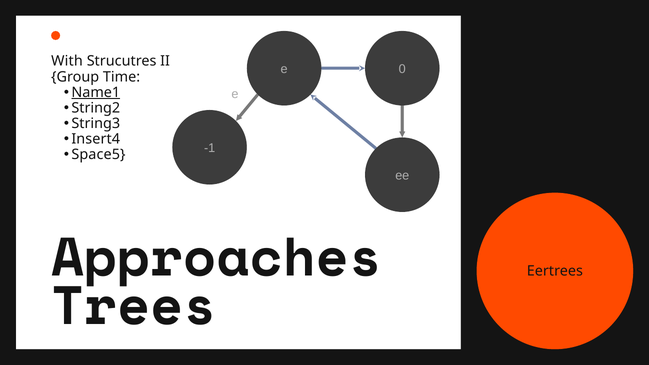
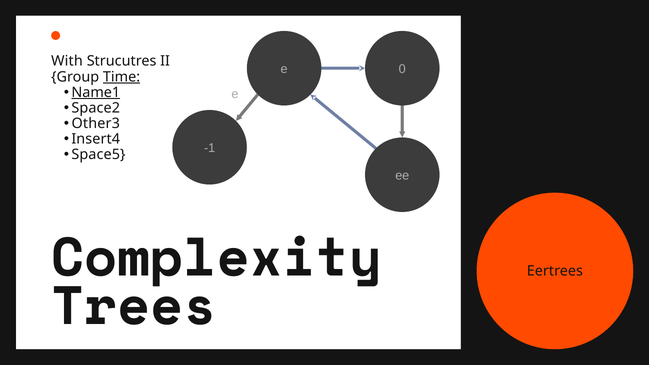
Time underline: none -> present
String2: String2 -> Space2
String3: String3 -> Other3
Approaches: Approaches -> Complexity
